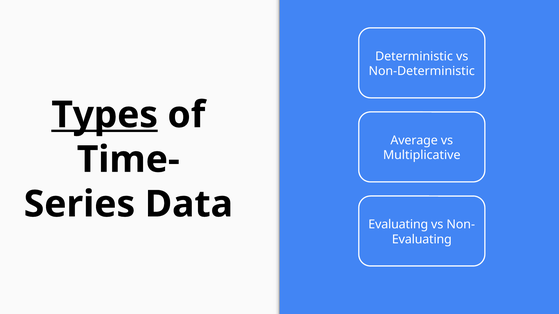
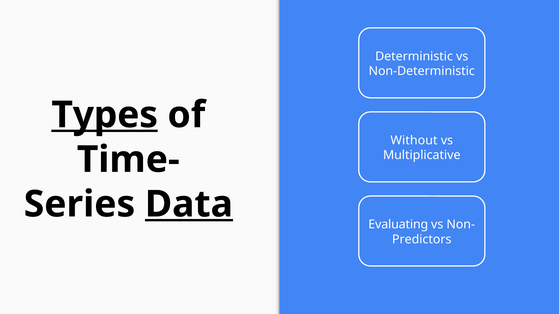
Average: Average -> Without
Data underline: none -> present
Evaluating at (422, 240): Evaluating -> Predictors
